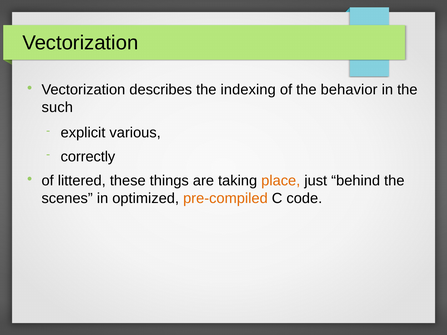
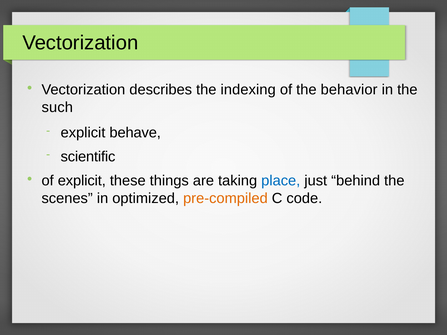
various: various -> behave
correctly: correctly -> scientific
of littered: littered -> explicit
place colour: orange -> blue
